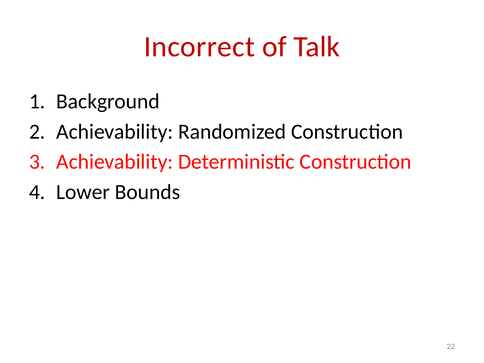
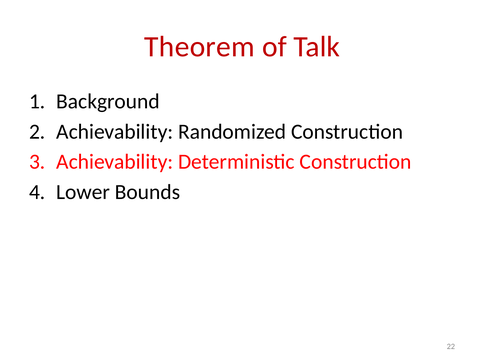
Incorrect: Incorrect -> Theorem
